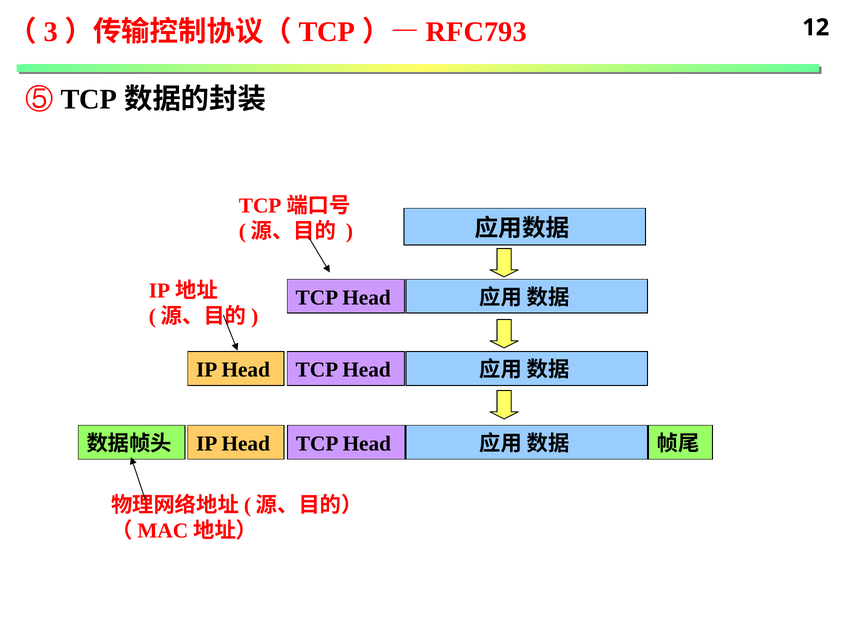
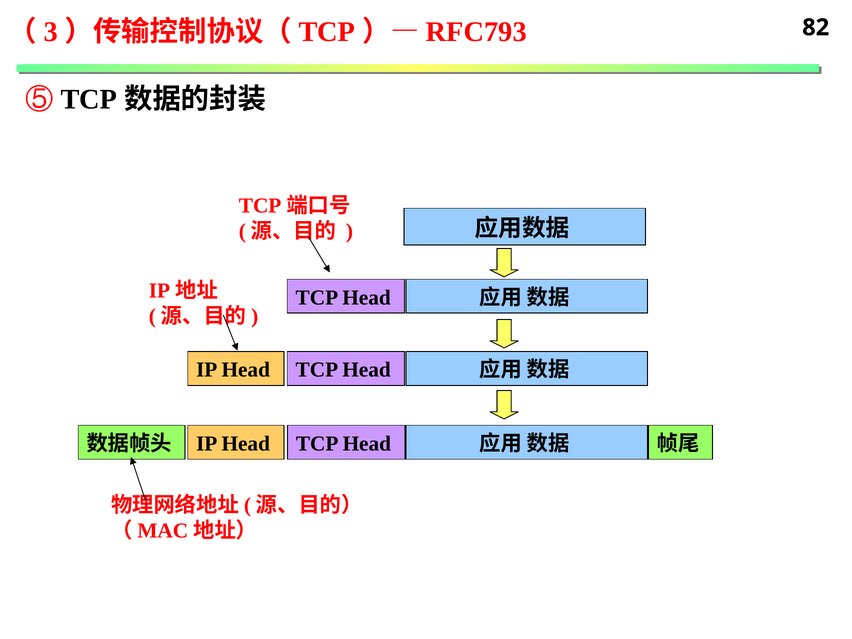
12: 12 -> 82
